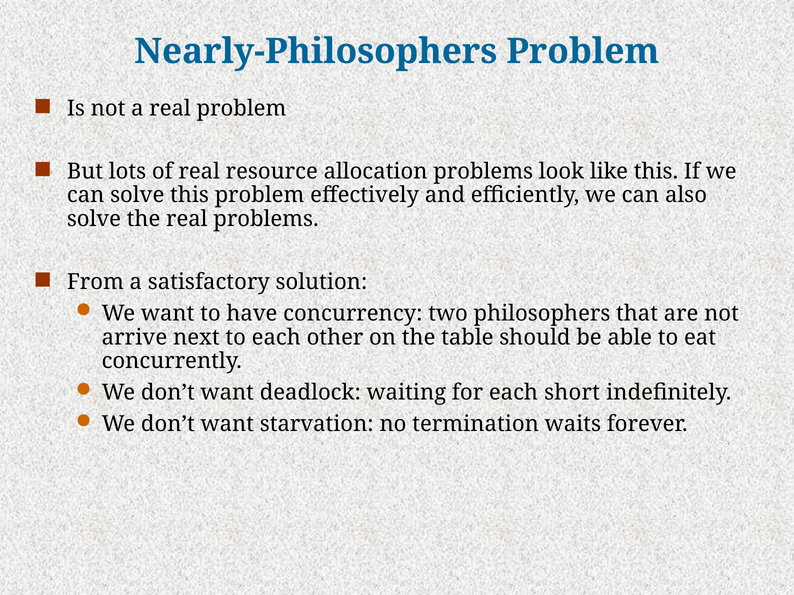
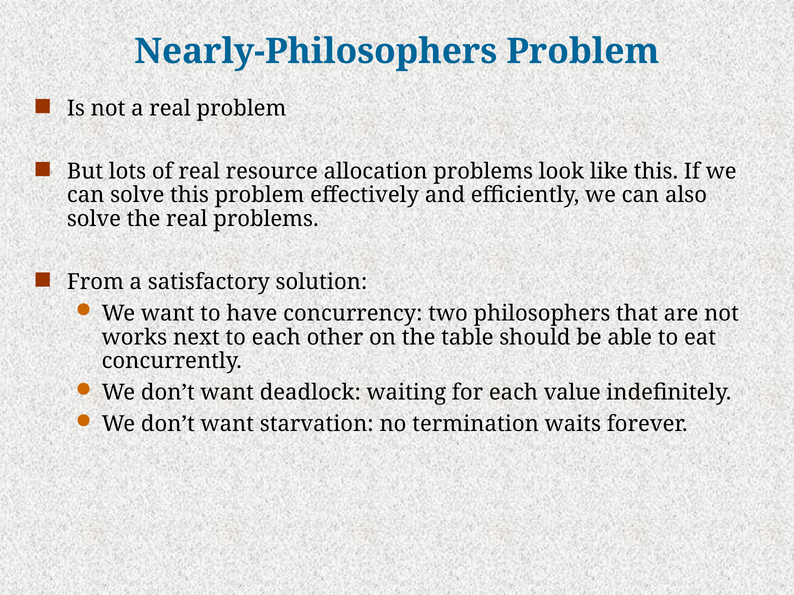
arrive: arrive -> works
short: short -> value
